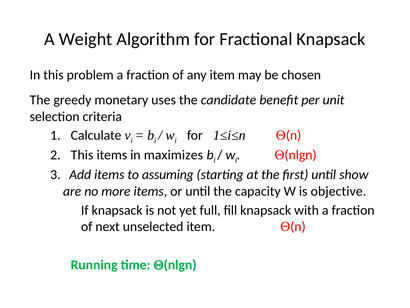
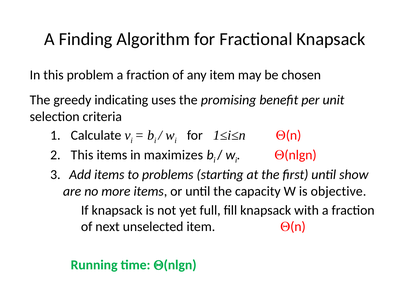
Weight: Weight -> Finding
monetary: monetary -> indicating
candidate: candidate -> promising
assuming: assuming -> problems
